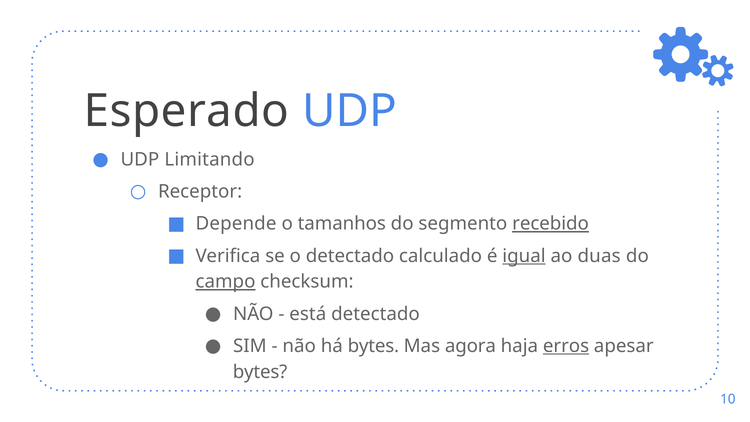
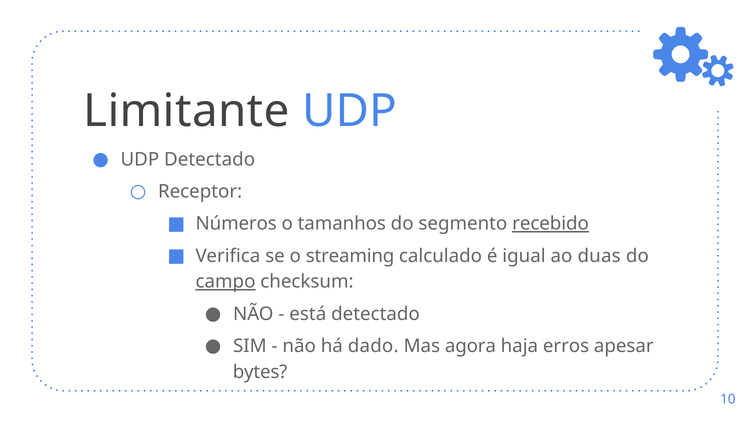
Esperado: Esperado -> Limitante
UDP Limitando: Limitando -> Detectado
Depende: Depende -> Números
o detectado: detectado -> streaming
igual underline: present -> none
há bytes: bytes -> dado
erros underline: present -> none
